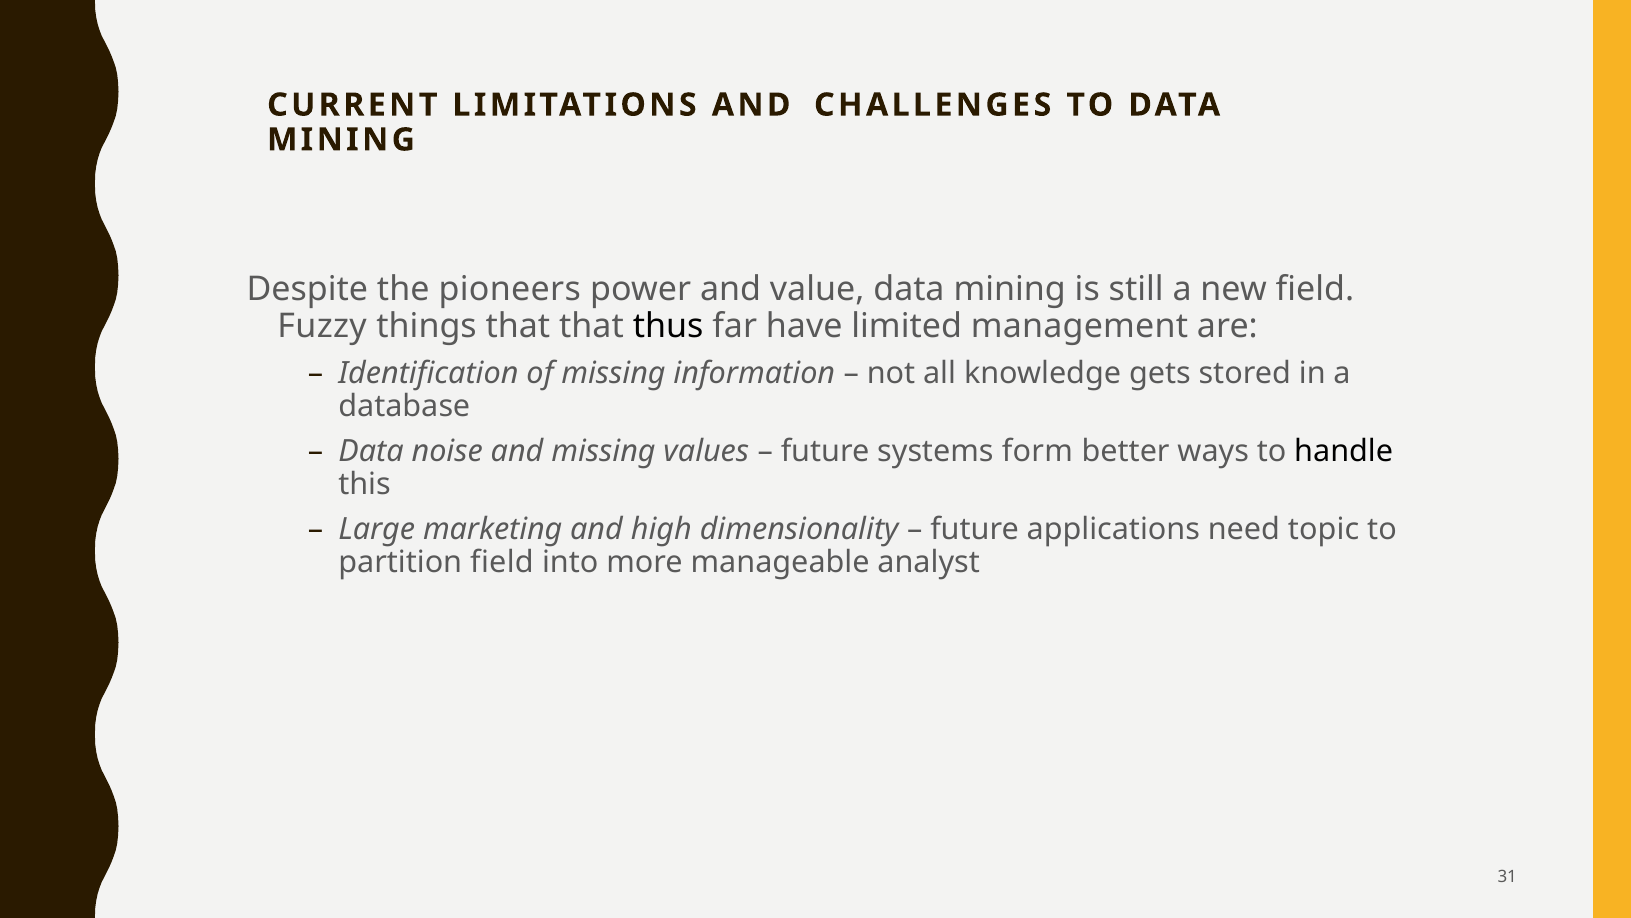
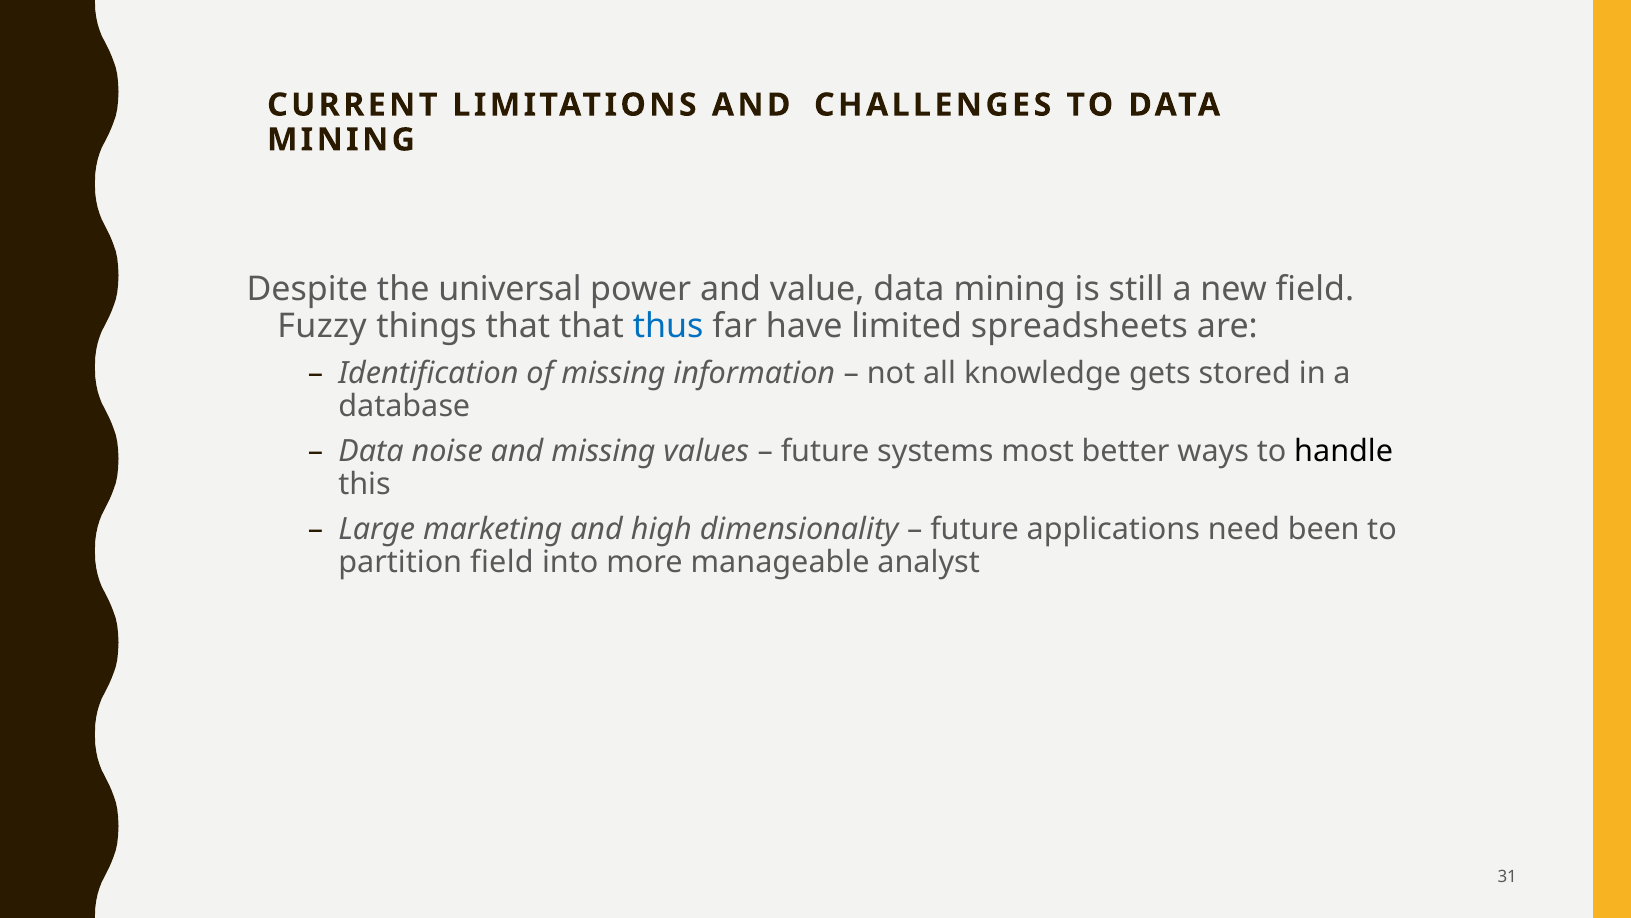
pioneers: pioneers -> universal
thus colour: black -> blue
management: management -> spreadsheets
form: form -> most
topic: topic -> been
